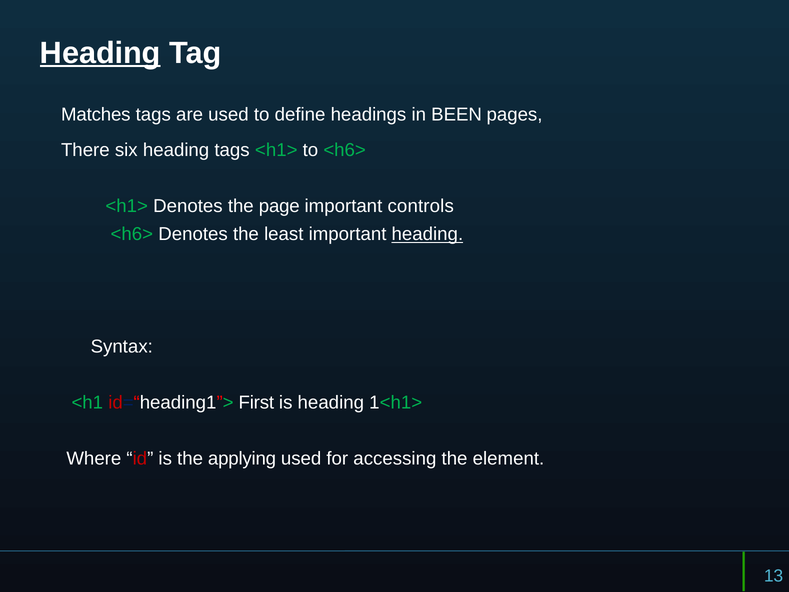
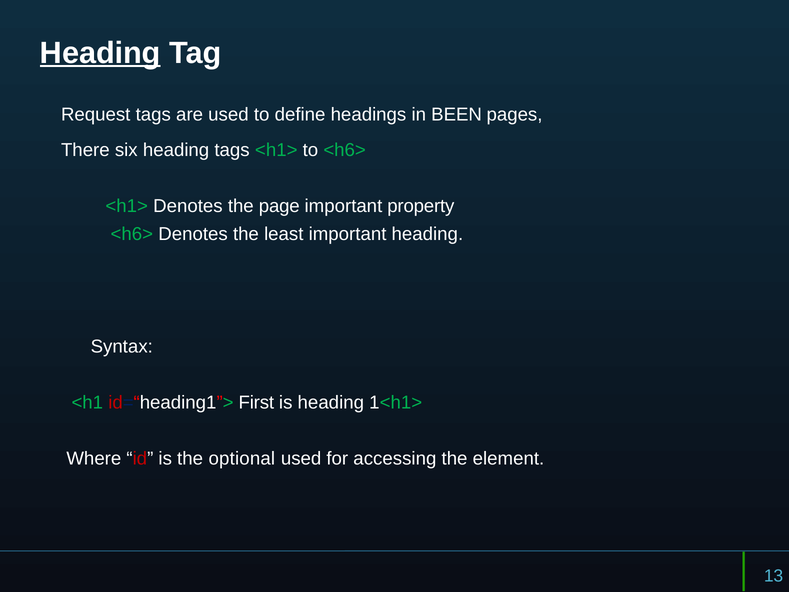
Matches: Matches -> Request
controls: controls -> property
heading at (427, 234) underline: present -> none
applying: applying -> optional
